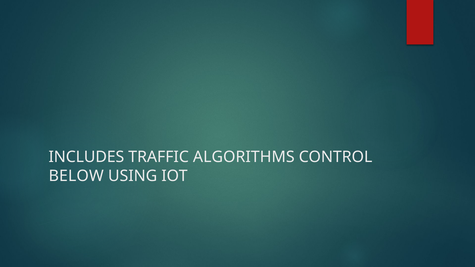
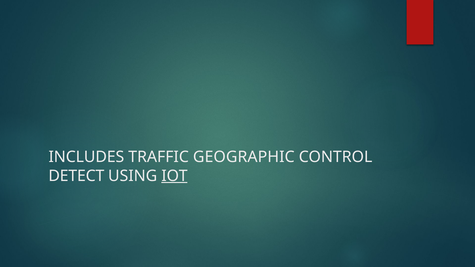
ALGORITHMS: ALGORITHMS -> GEOGRAPHIC
BELOW: BELOW -> DETECT
IOT underline: none -> present
